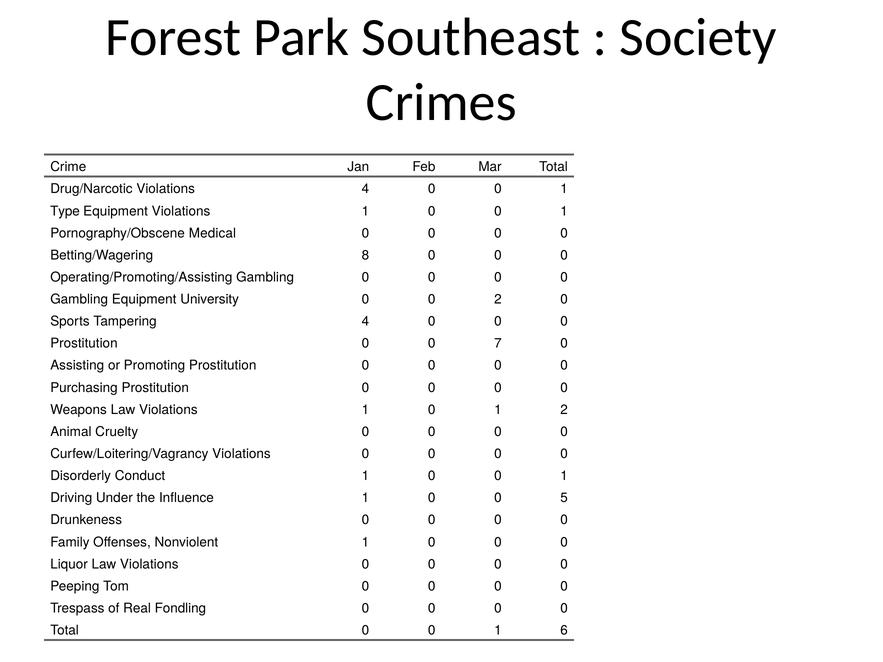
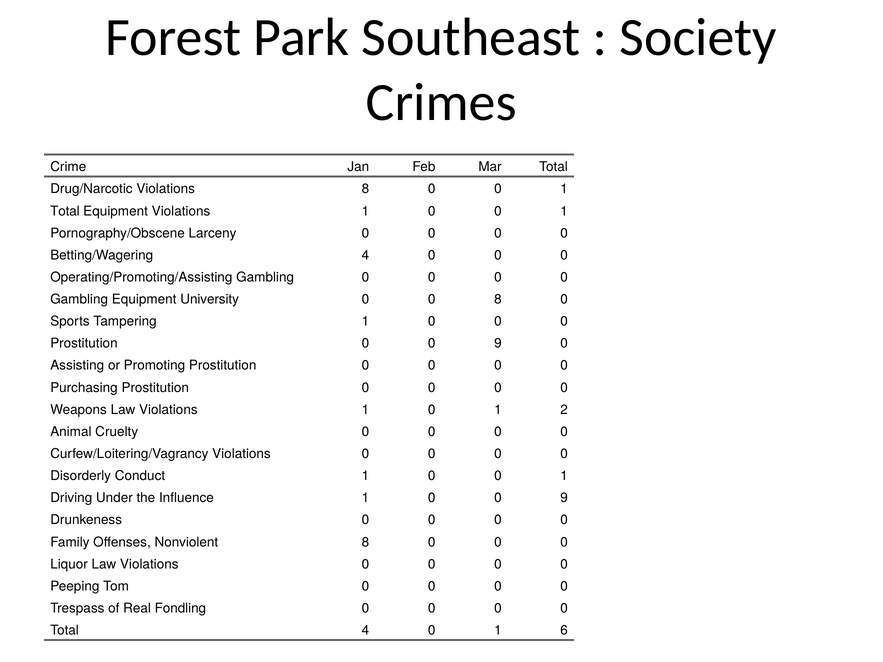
Violations 4: 4 -> 8
Type at (65, 211): Type -> Total
Medical: Medical -> Larceny
Betting/Wagering 8: 8 -> 4
0 2: 2 -> 8
Tampering 4: 4 -> 1
Prostitution 0 0 7: 7 -> 9
1 0 0 5: 5 -> 9
Nonviolent 1: 1 -> 8
Total 0: 0 -> 4
